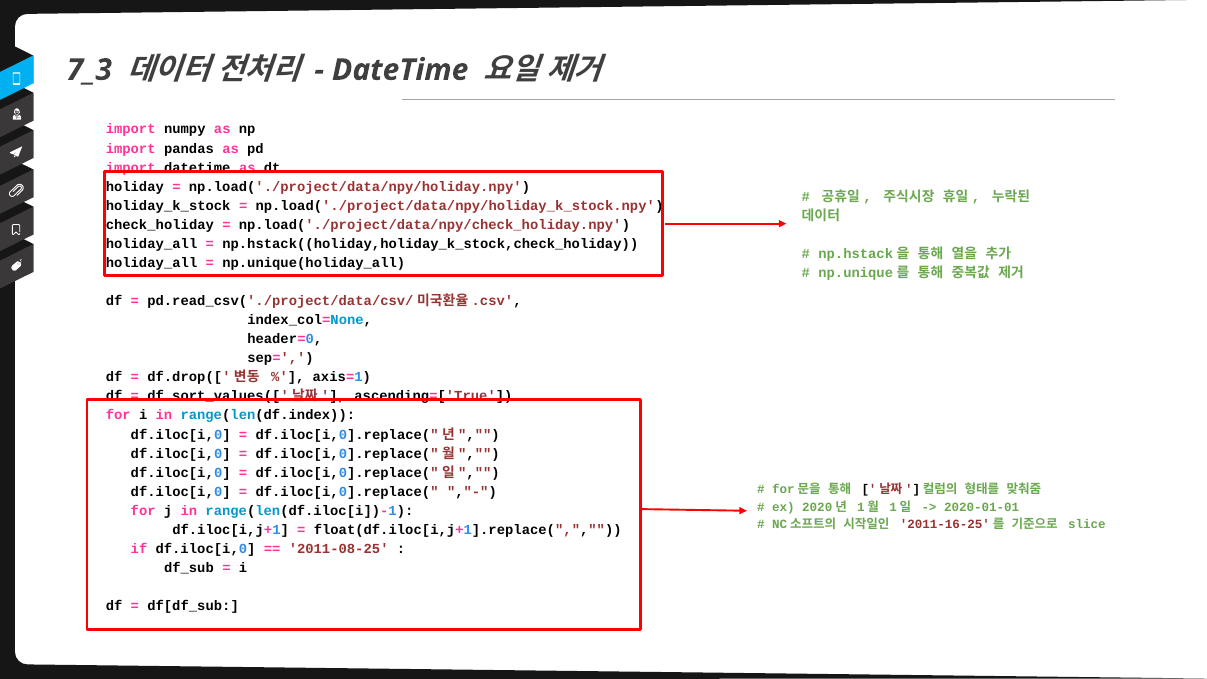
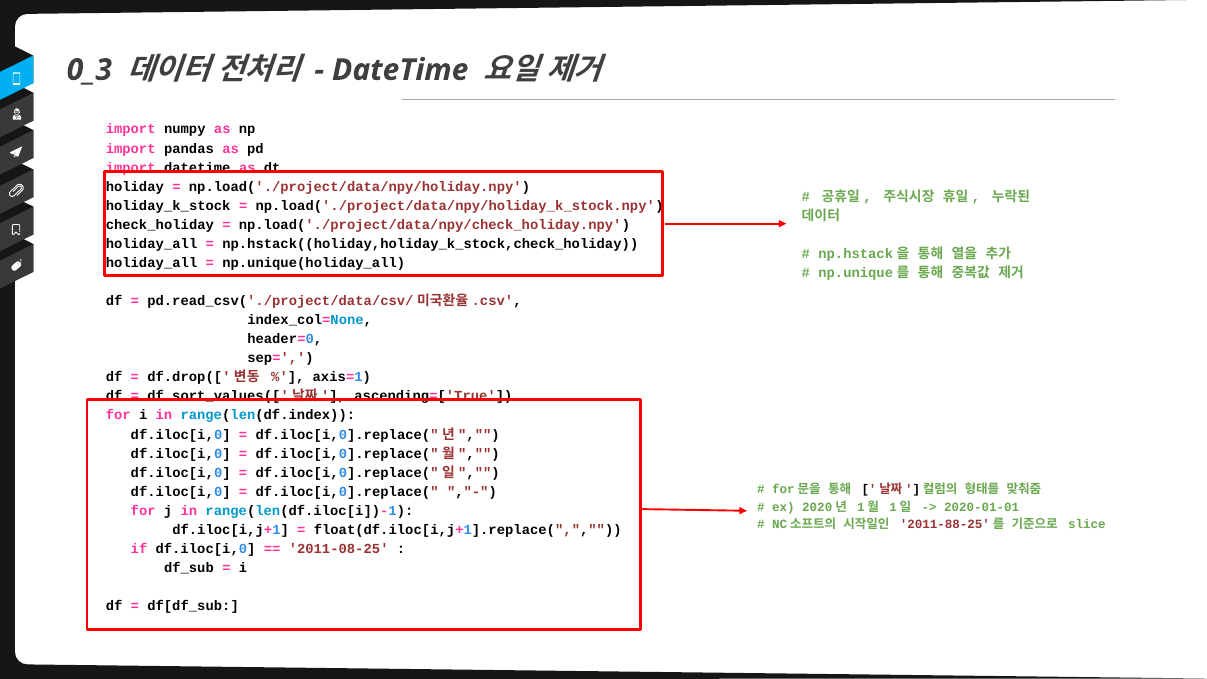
7_3: 7_3 -> 0_3
2011-16-25: 2011-16-25 -> 2011-88-25
